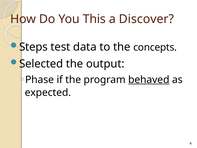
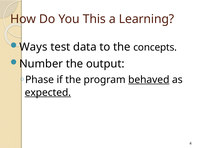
Discover: Discover -> Learning
Steps: Steps -> Ways
Selected: Selected -> Number
expected underline: none -> present
